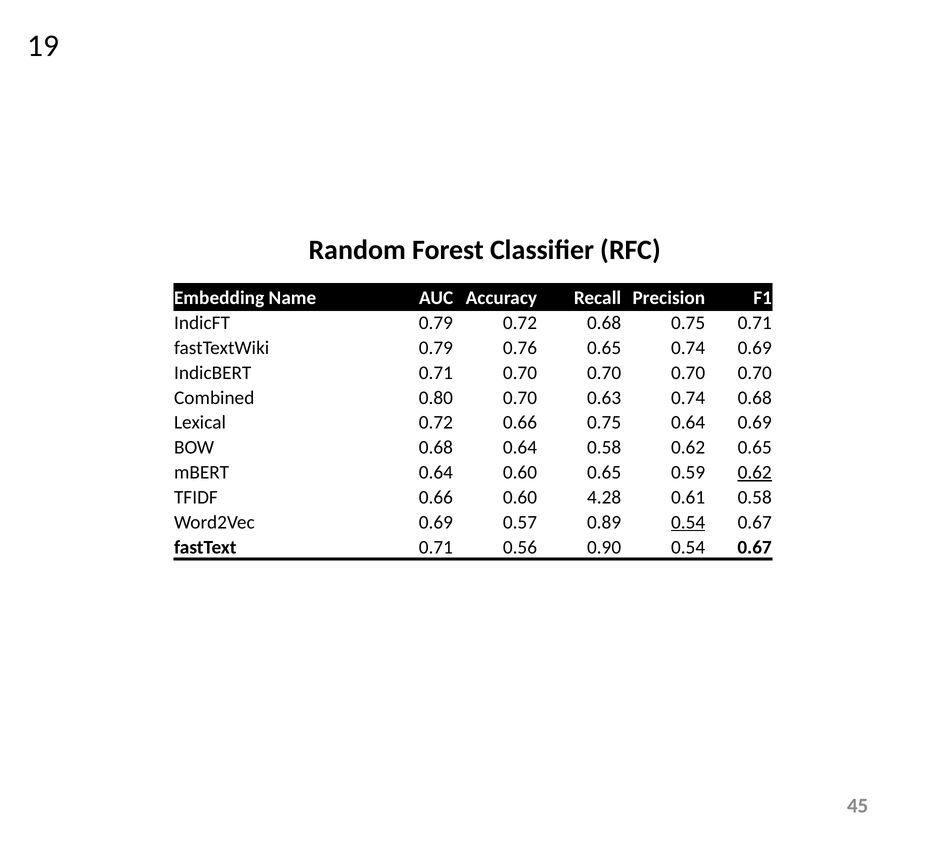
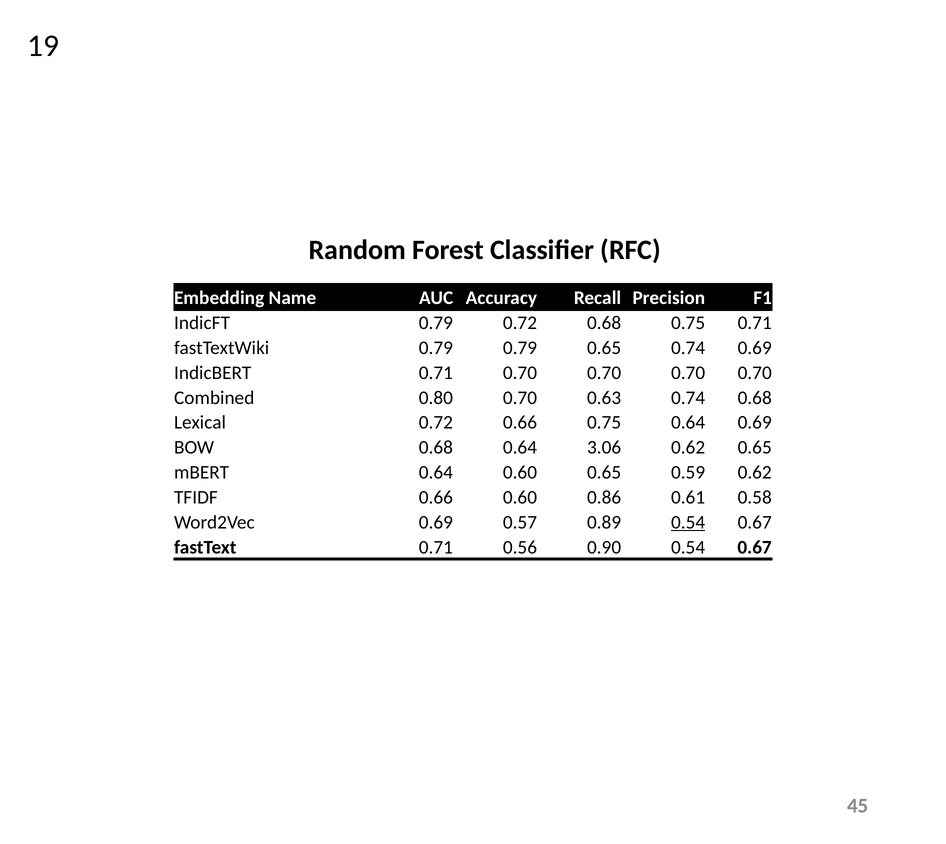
0.79 0.76: 0.76 -> 0.79
0.64 0.58: 0.58 -> 3.06
0.62 at (755, 473) underline: present -> none
4.28: 4.28 -> 0.86
